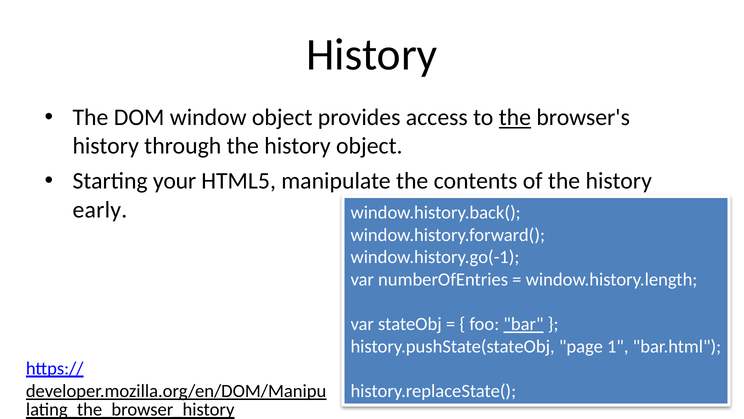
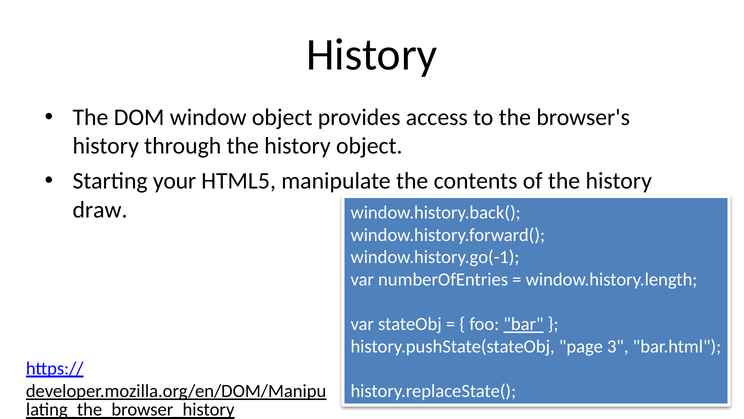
the at (515, 117) underline: present -> none
early: early -> draw
1: 1 -> 3
